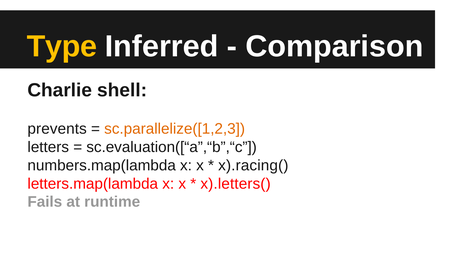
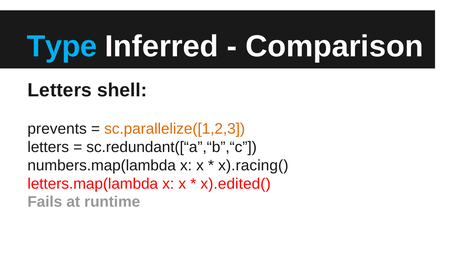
Type colour: yellow -> light blue
Charlie at (60, 91): Charlie -> Letters
sc.evaluation([“a”,“b”,“c: sc.evaluation([“a”,“b”,“c -> sc.redundant([“a”,“b”,“c
x).letters(: x).letters( -> x).edited(
